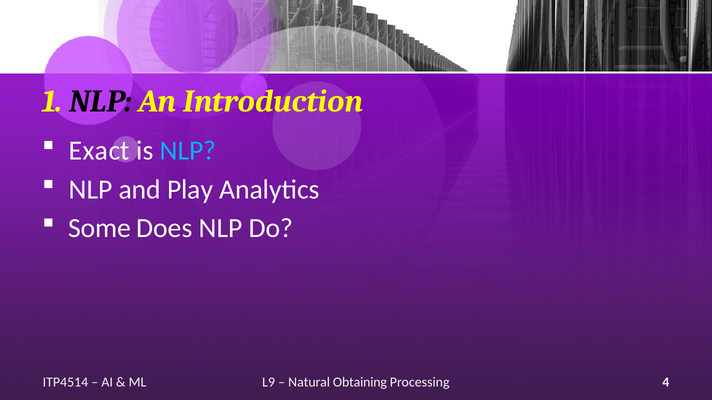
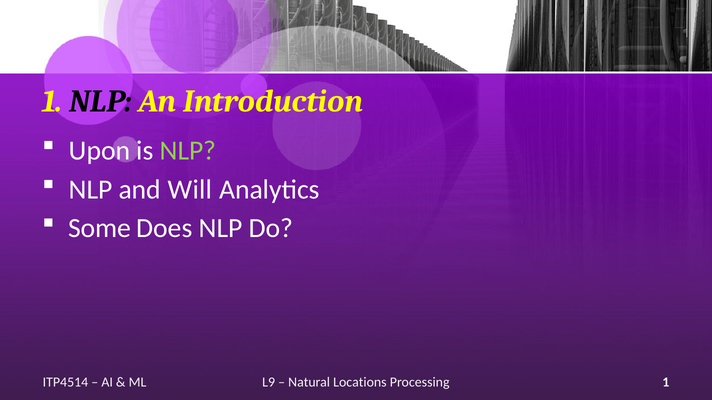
Exact: Exact -> Upon
NLP at (188, 151) colour: light blue -> light green
Play: Play -> Will
Obtaining: Obtaining -> Locations
Processing 4: 4 -> 1
